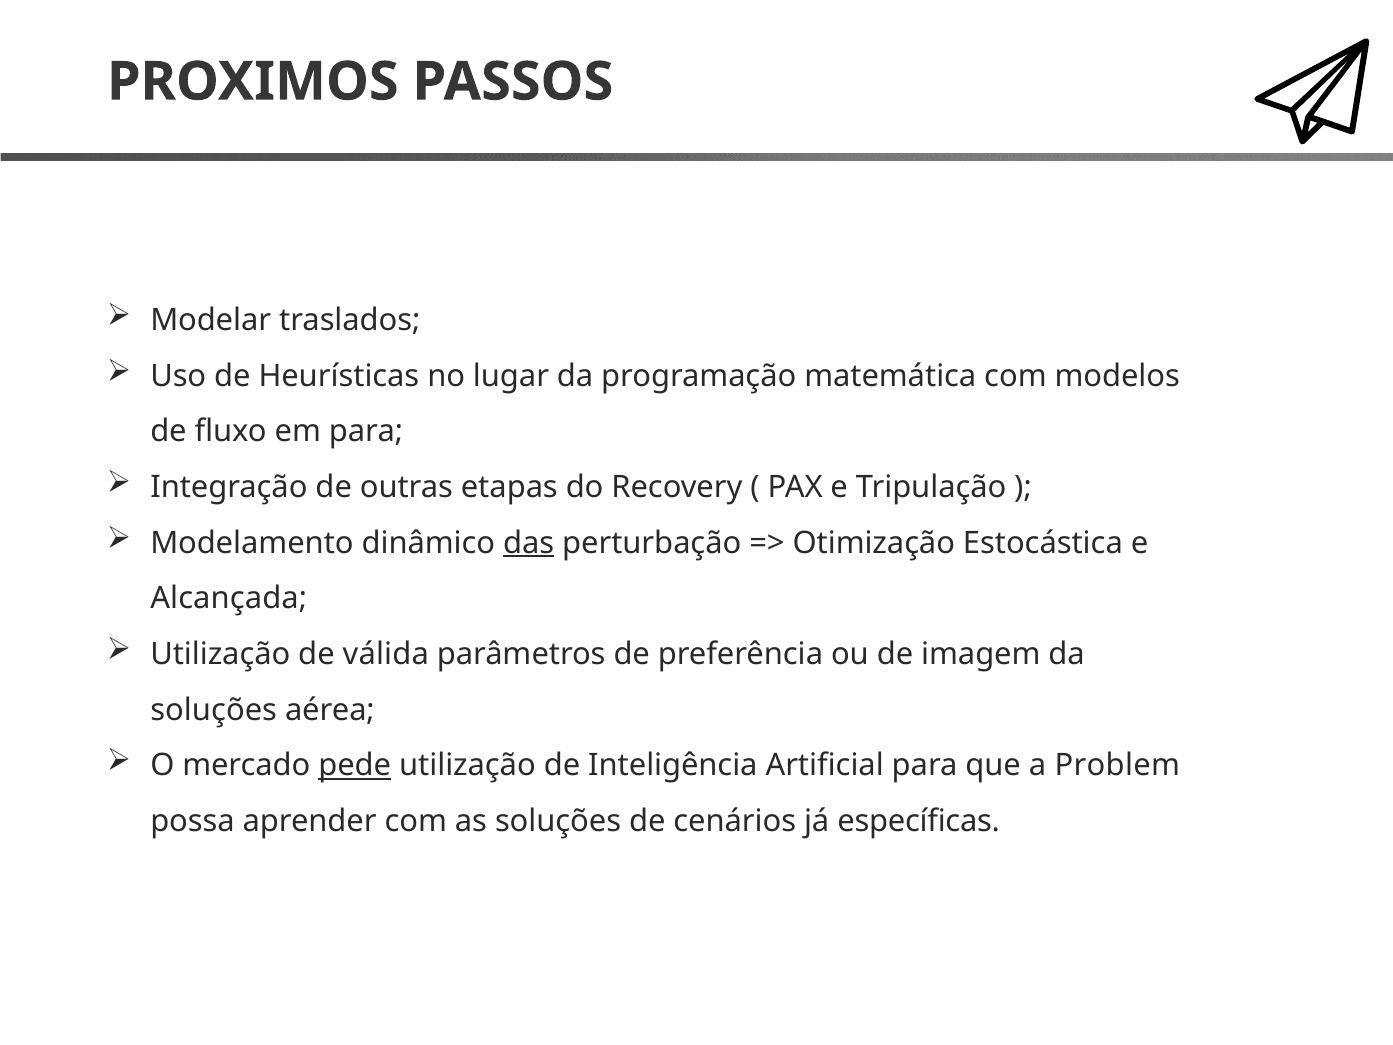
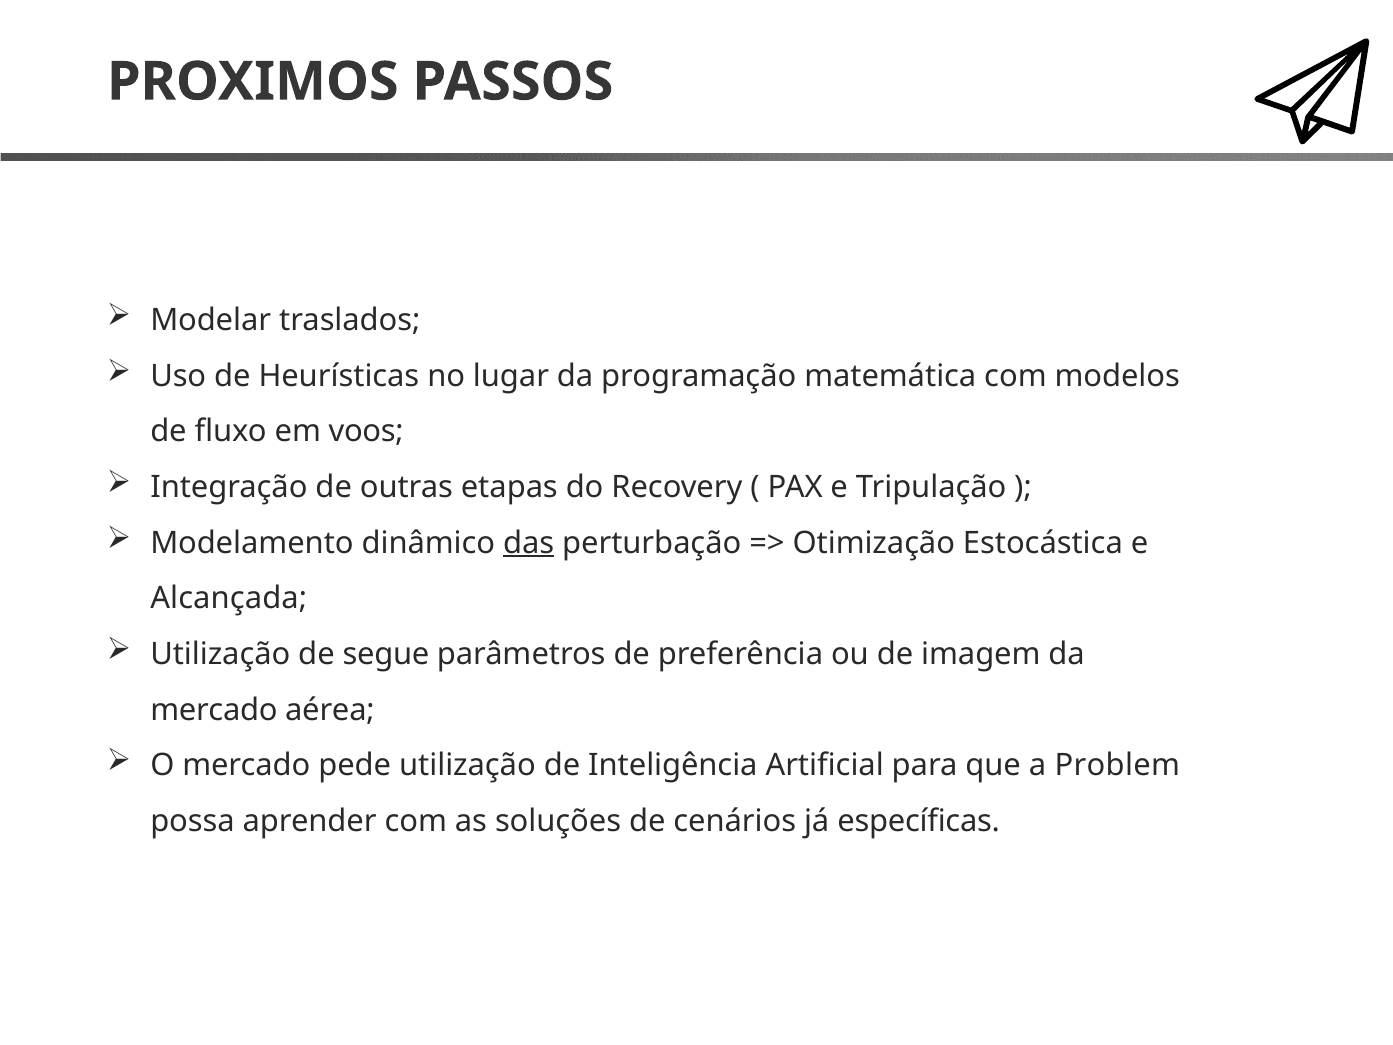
em para: para -> voos
válida: válida -> segue
soluções at (214, 710): soluções -> mercado
pede underline: present -> none
